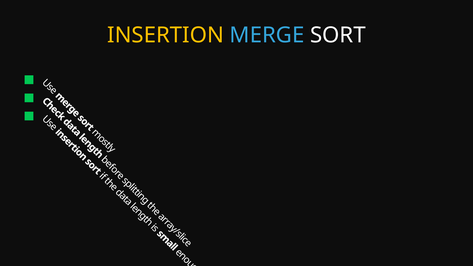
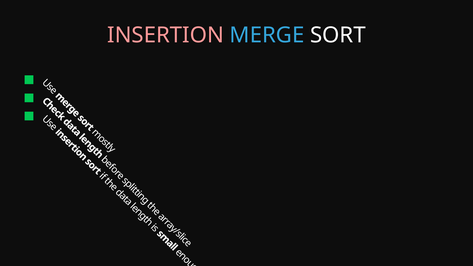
INSERTION colour: yellow -> pink
